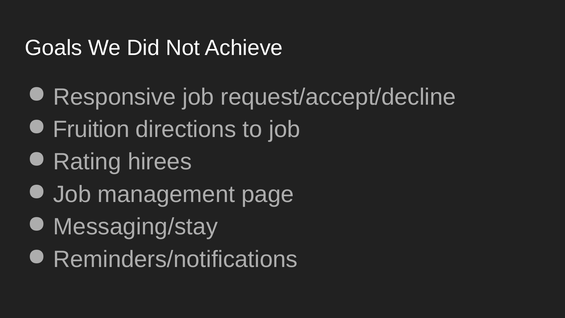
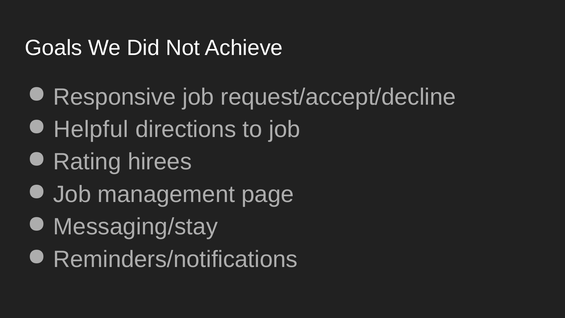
Fruition: Fruition -> Helpful
